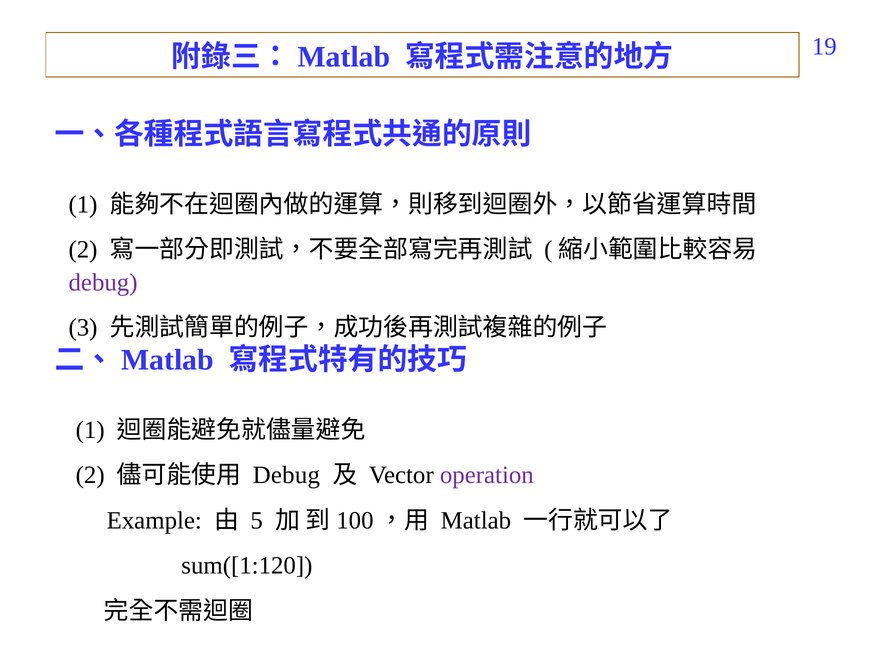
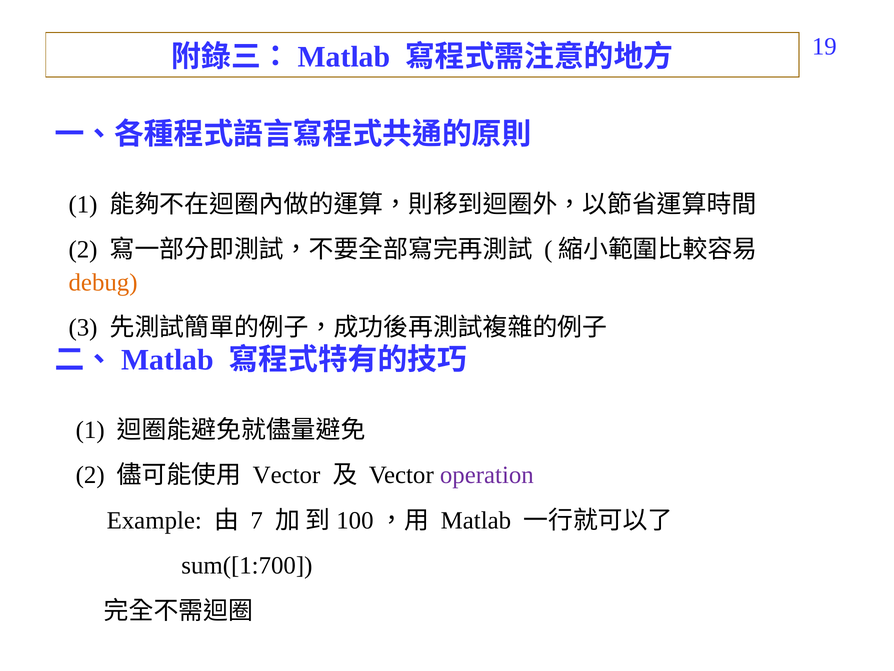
debug at (103, 282) colour: purple -> orange
Debug at (286, 475): Debug -> Vector
5: 5 -> 7
sum([1:120: sum([1:120 -> sum([1:700
